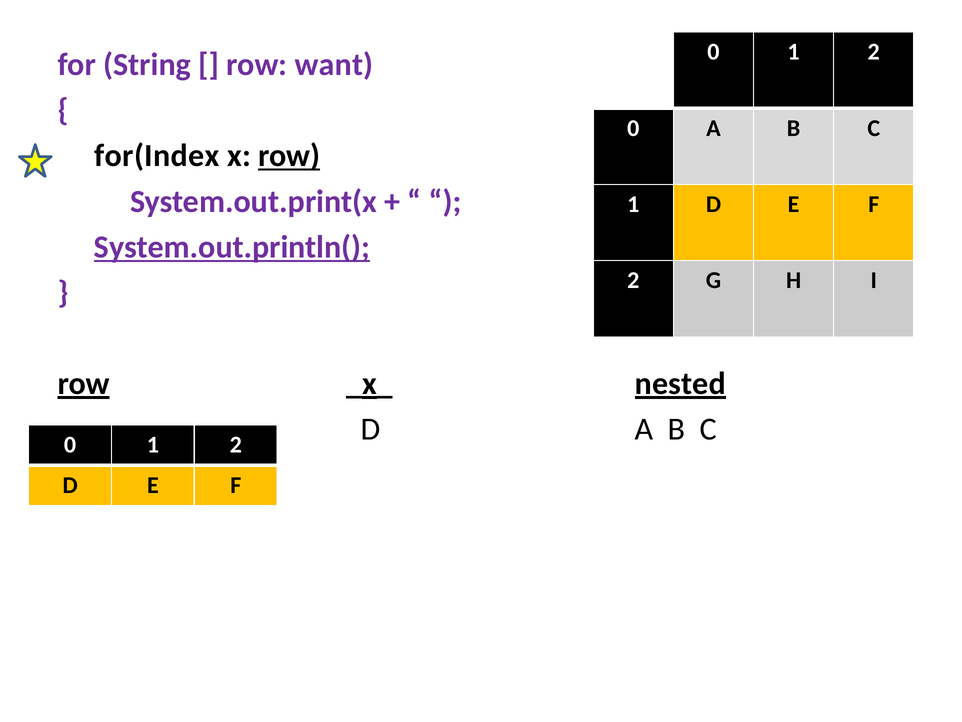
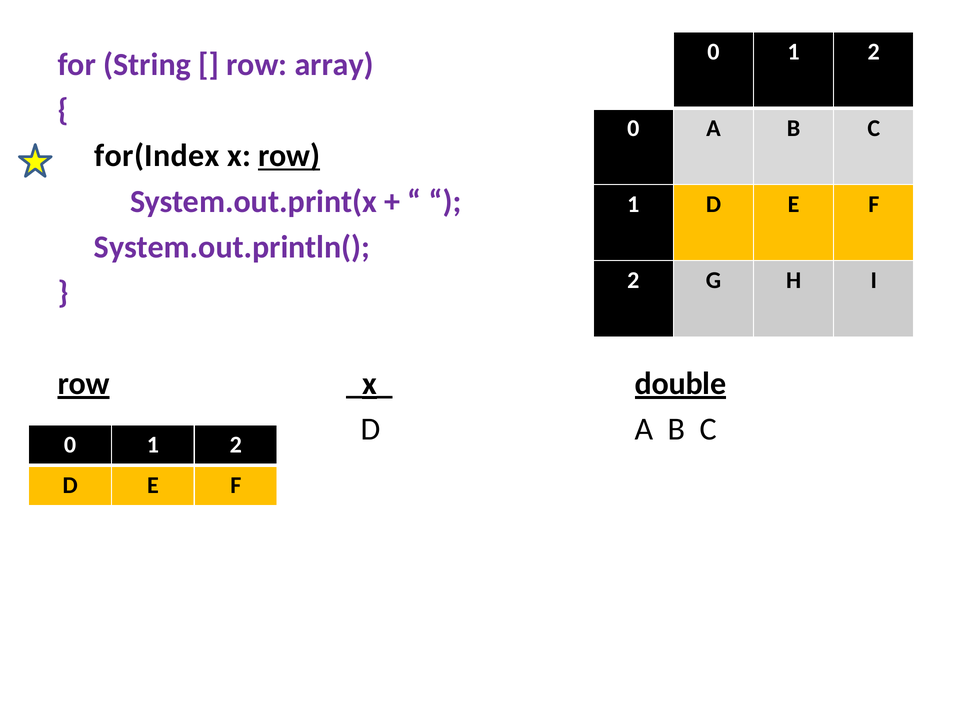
want: want -> array
System.out.println( underline: present -> none
nested: nested -> double
